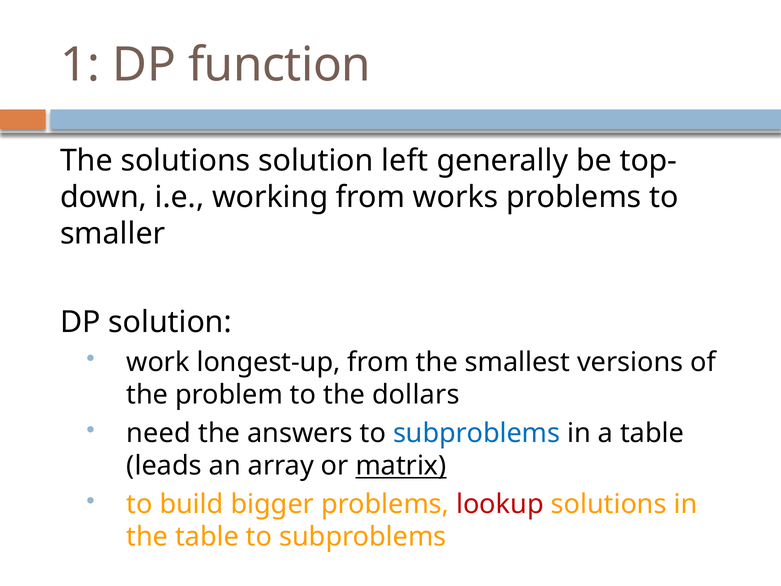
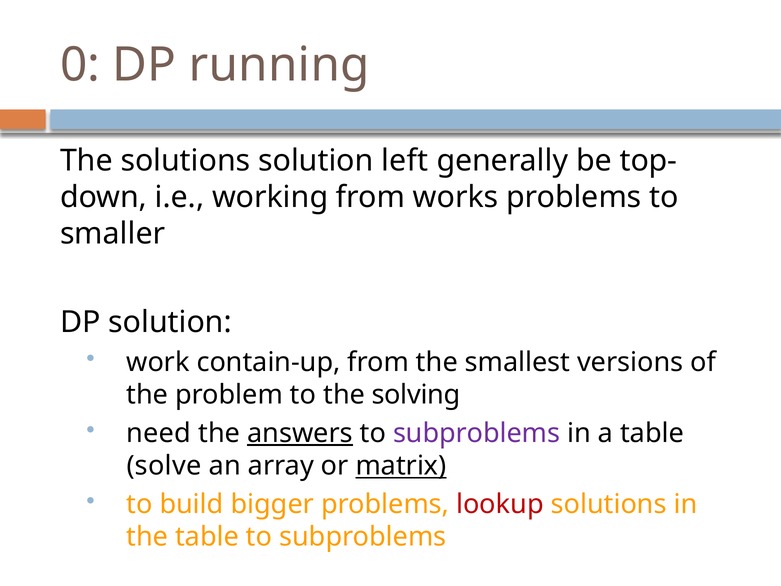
1: 1 -> 0
function: function -> running
longest-up: longest-up -> contain-up
dollars: dollars -> solving
answers underline: none -> present
subproblems at (477, 433) colour: blue -> purple
leads: leads -> solve
